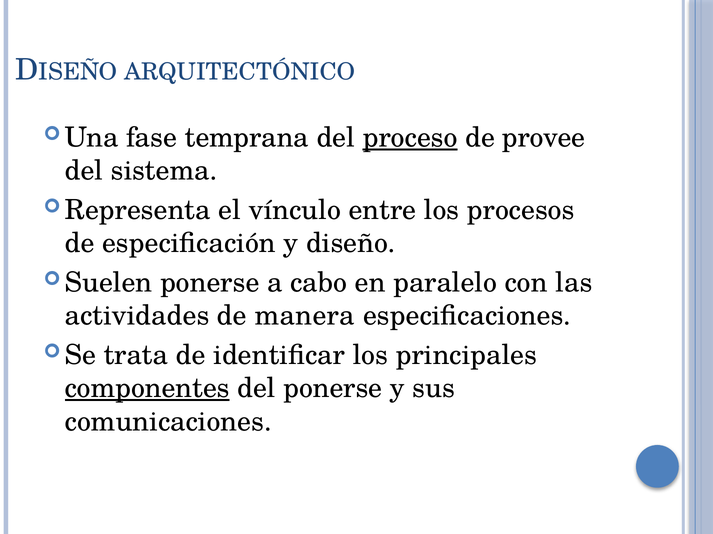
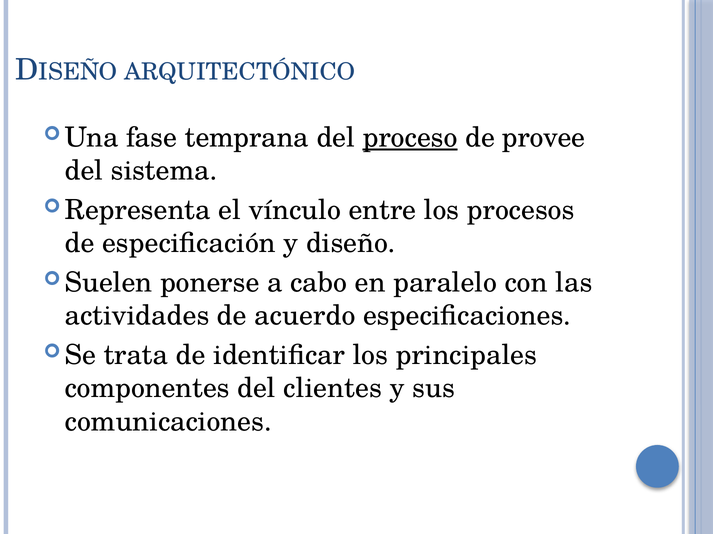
manera: manera -> acuerdo
componentes underline: present -> none
del ponerse: ponerse -> clientes
